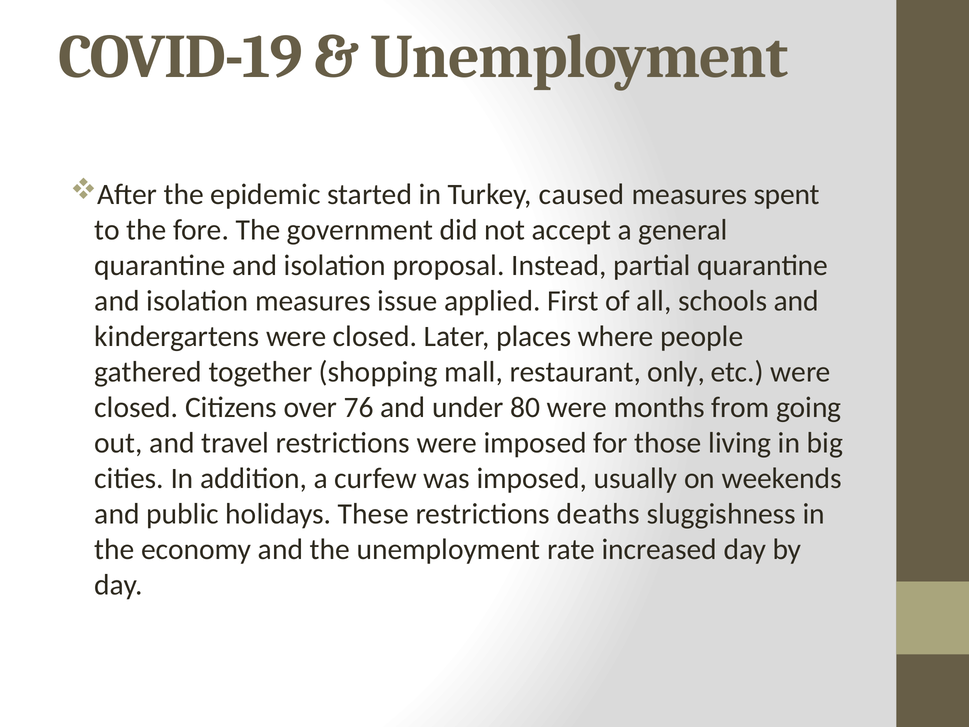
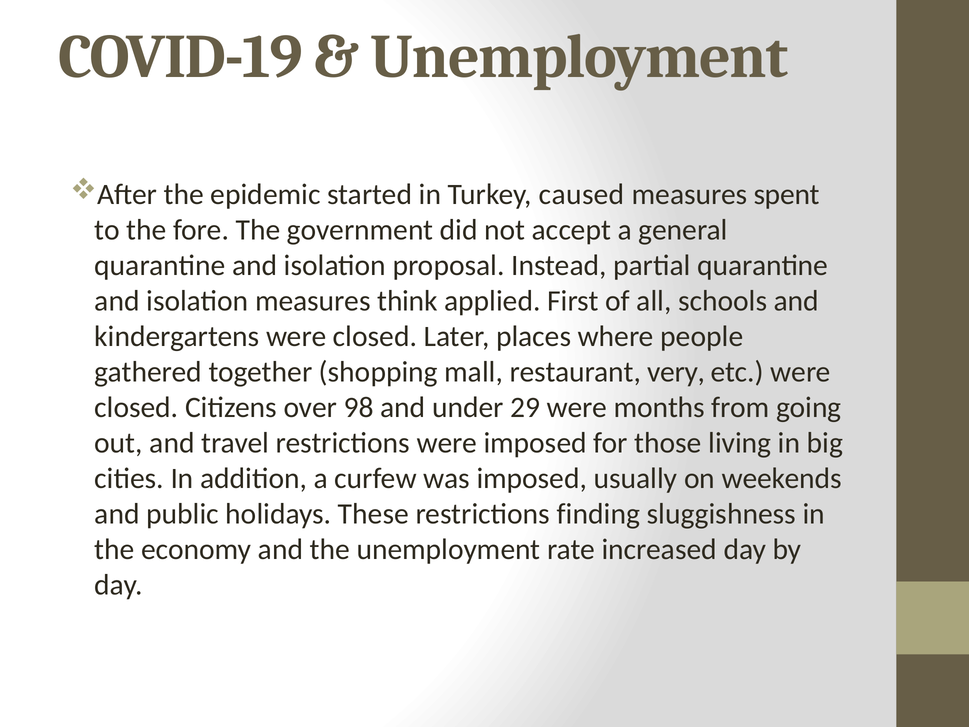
issue: issue -> think
only: only -> very
76: 76 -> 98
80: 80 -> 29
deaths: deaths -> finding
